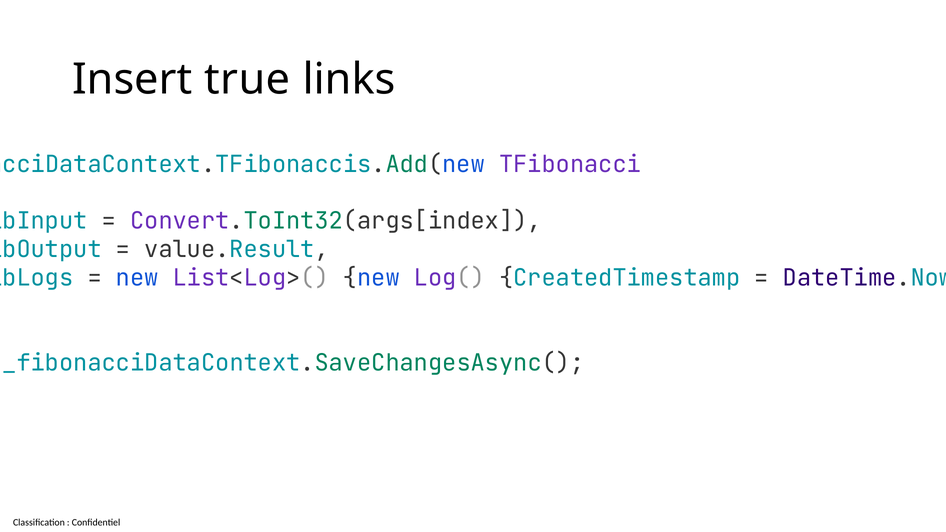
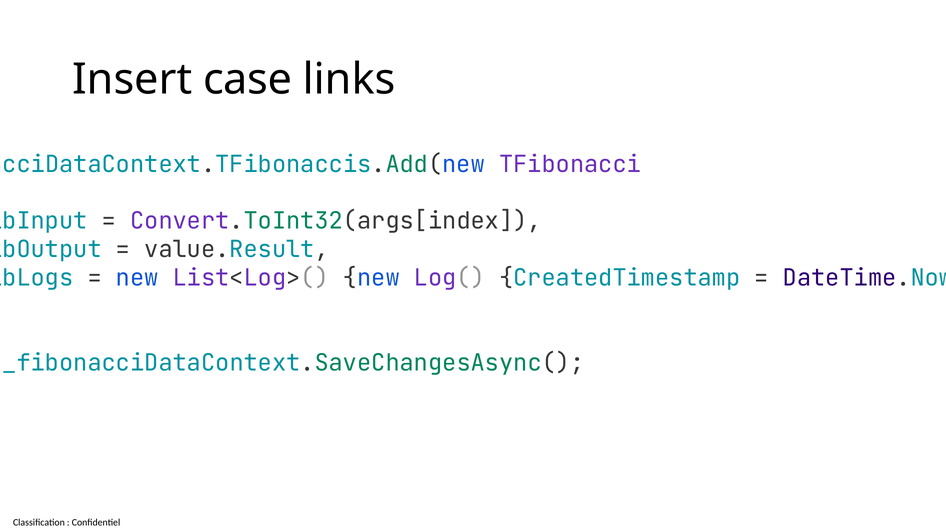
true: true -> case
